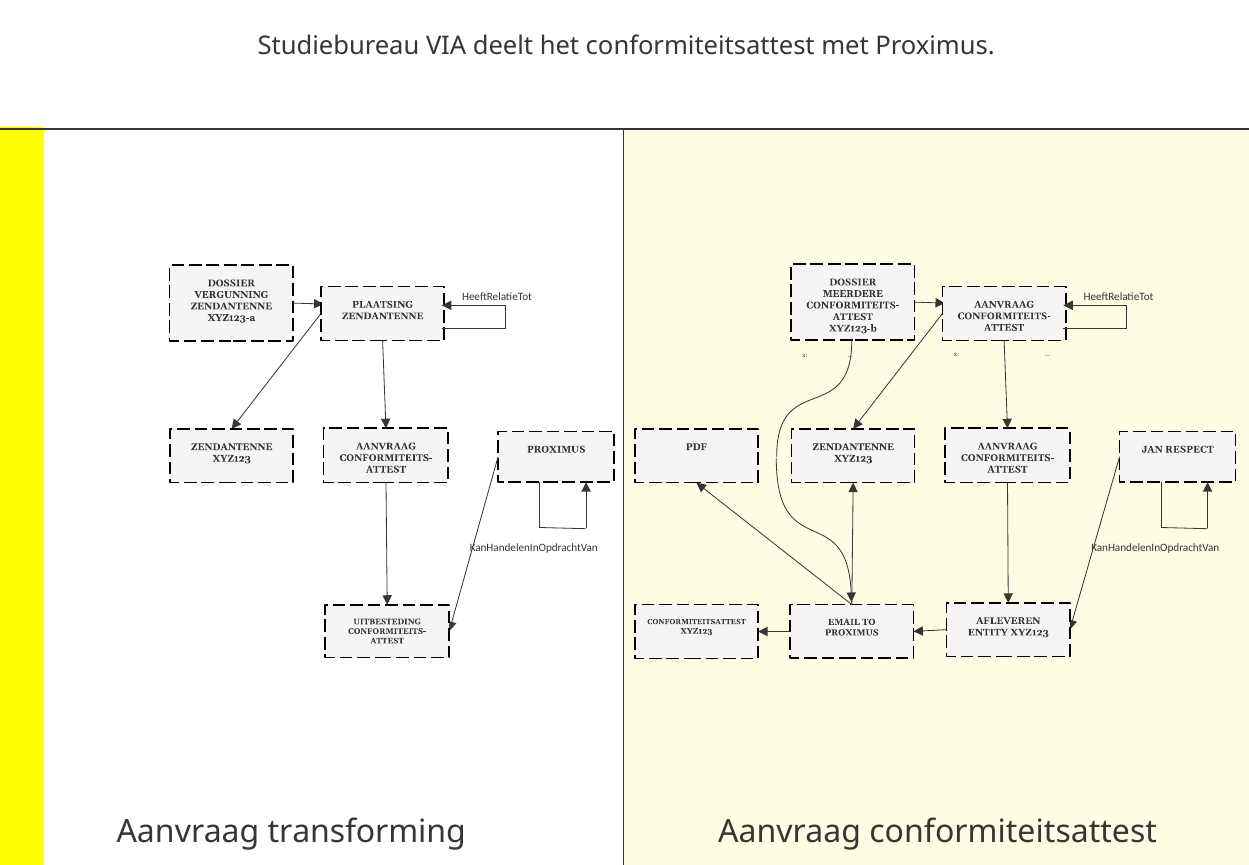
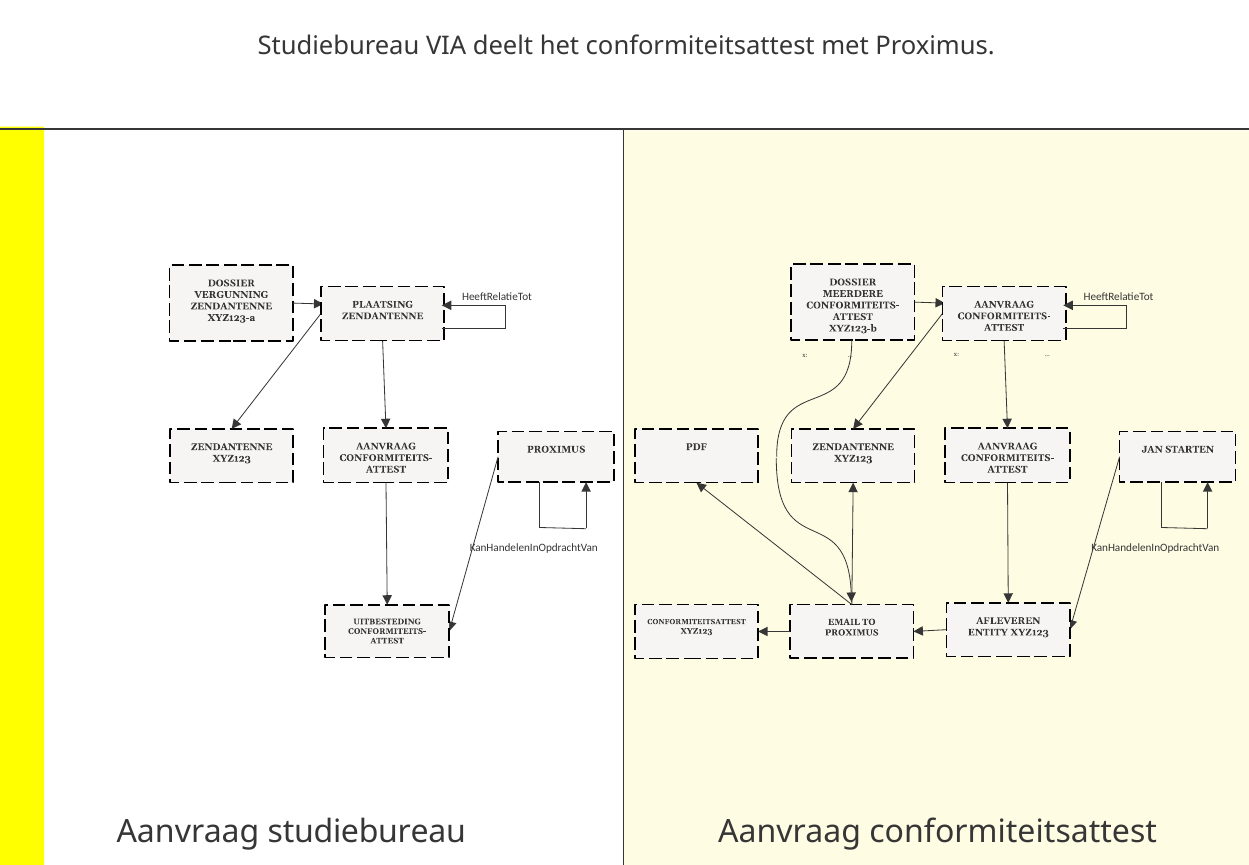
RESPECT: RESPECT -> STARTEN
Aanvraag transforming: transforming -> studiebureau
